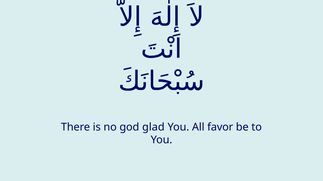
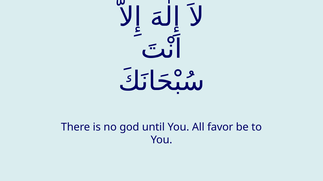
glad: glad -> until
